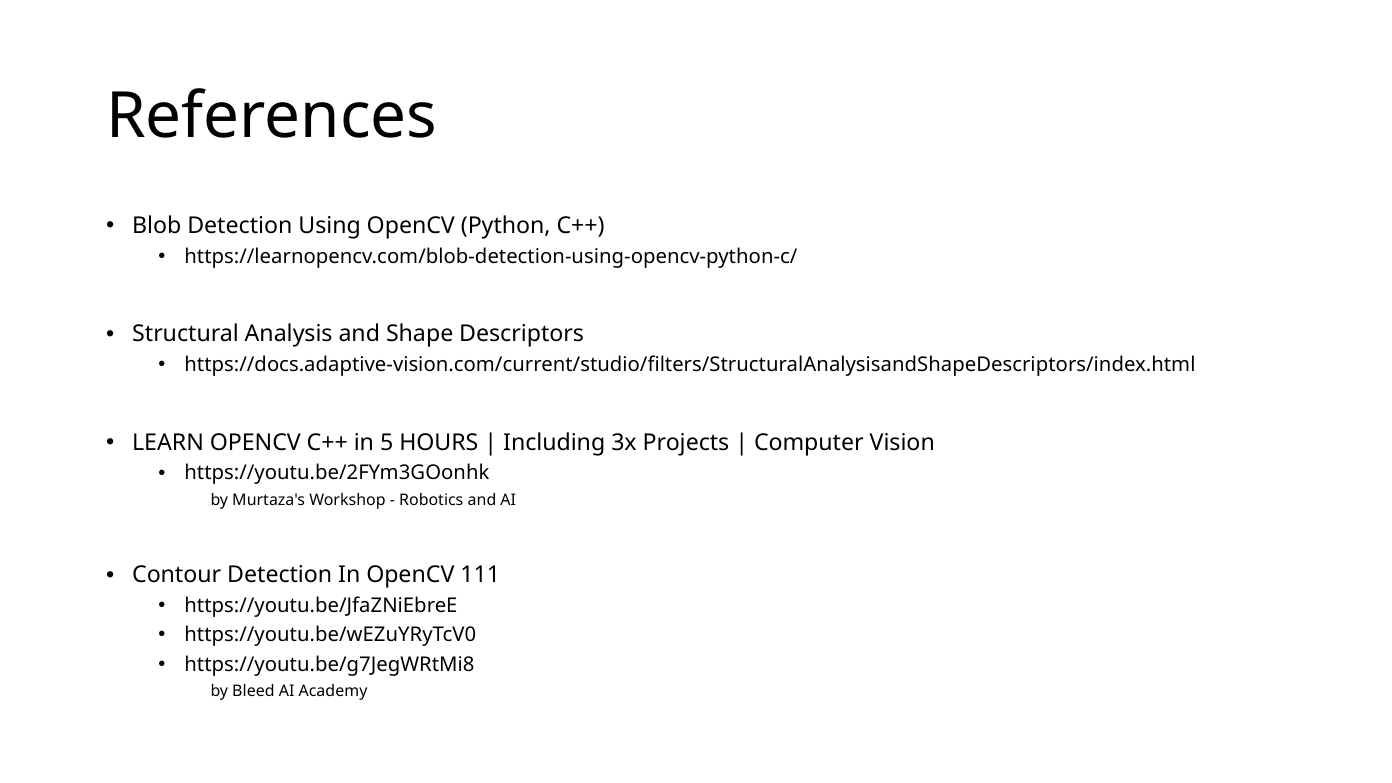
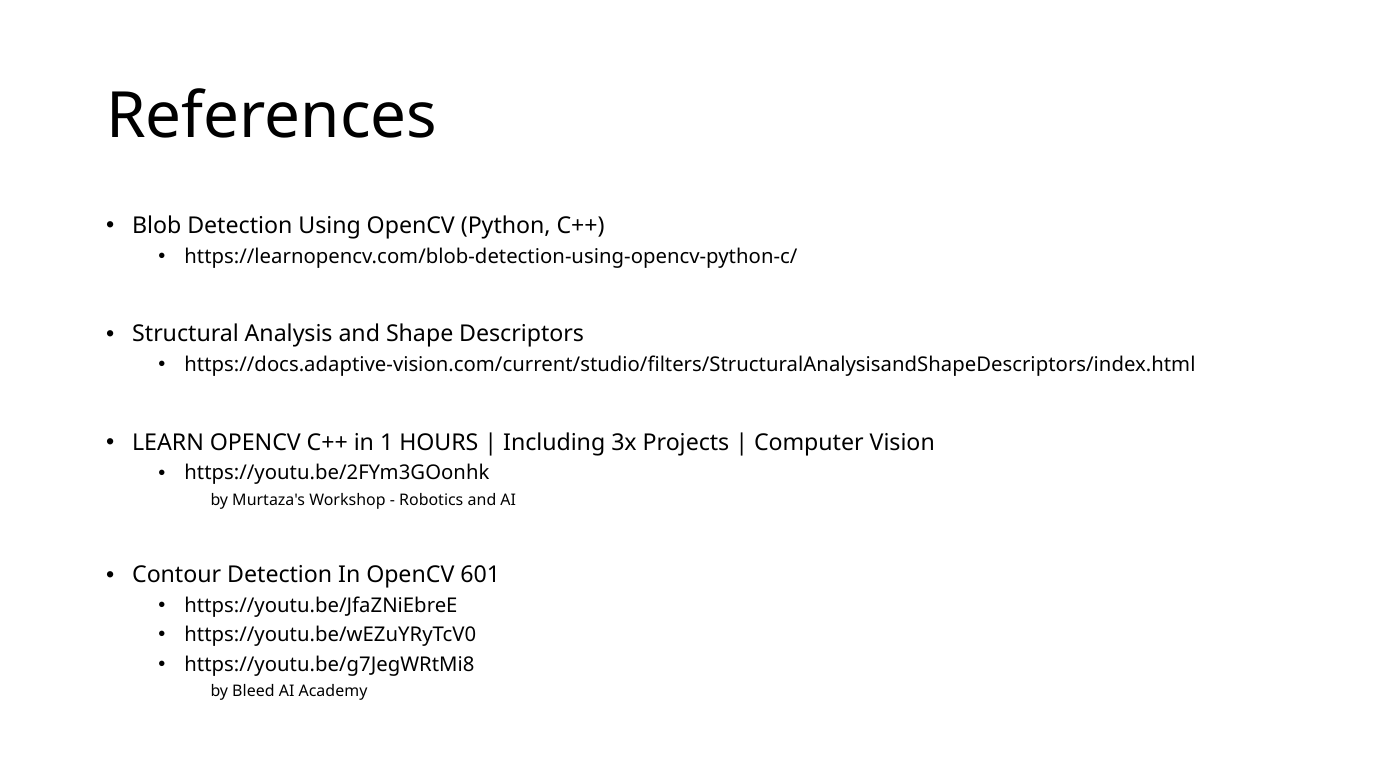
5: 5 -> 1
111: 111 -> 601
